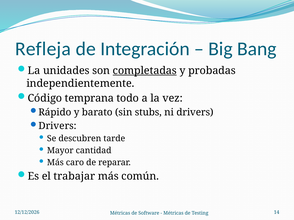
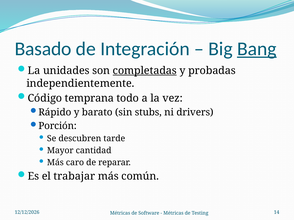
Refleja: Refleja -> Basado
Bang underline: none -> present
Drivers at (58, 126): Drivers -> Porción
